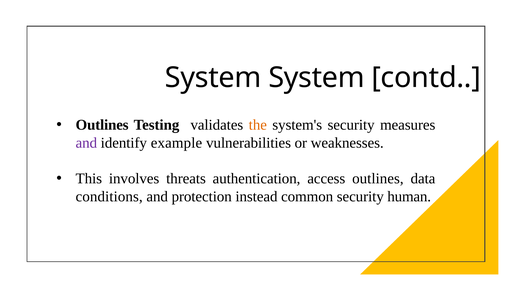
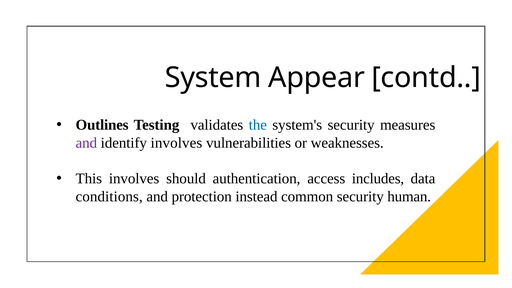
System System: System -> Appear
the colour: orange -> blue
identify example: example -> involves
threats: threats -> should
access outlines: outlines -> includes
